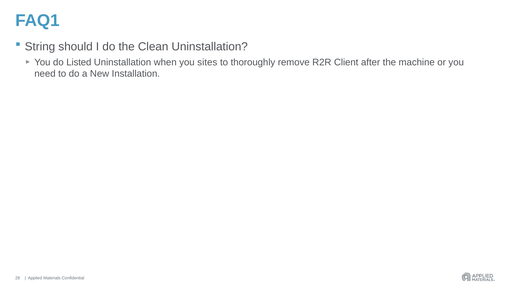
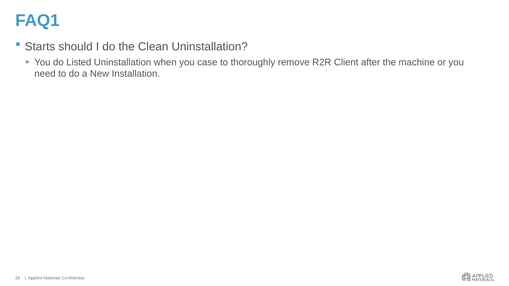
String: String -> Starts
sites: sites -> case
